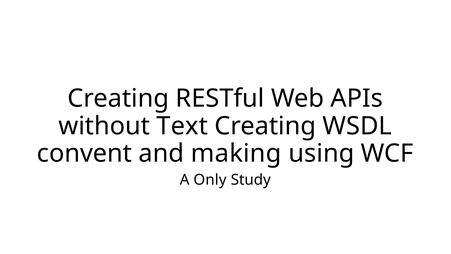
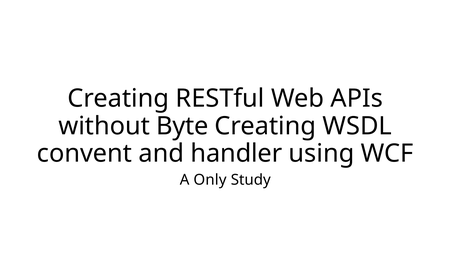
Text: Text -> Byte
making: making -> handler
